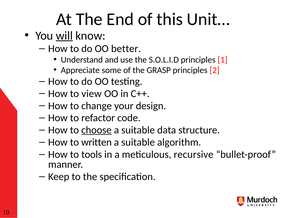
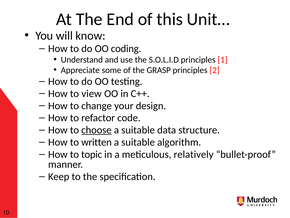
will underline: present -> none
better: better -> coding
tools: tools -> topic
recursive: recursive -> relatively
